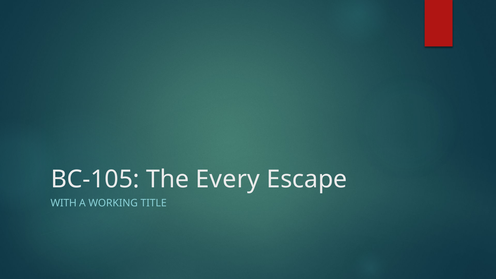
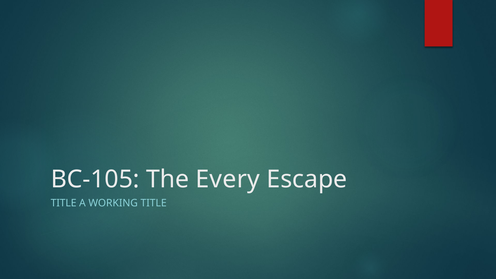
WITH at (64, 203): WITH -> TITLE
